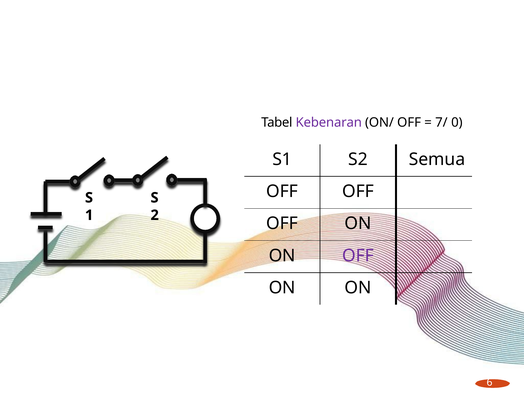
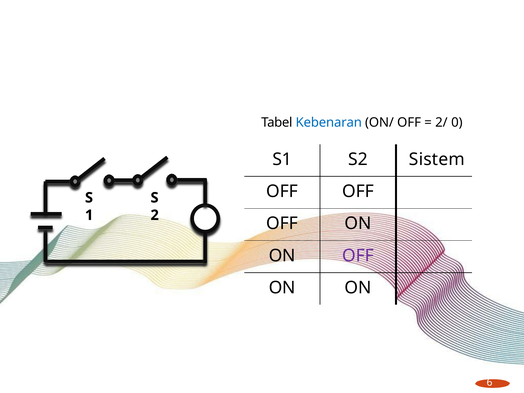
Kebenaran colour: purple -> blue
7/: 7/ -> 2/
Semua: Semua -> Sistem
